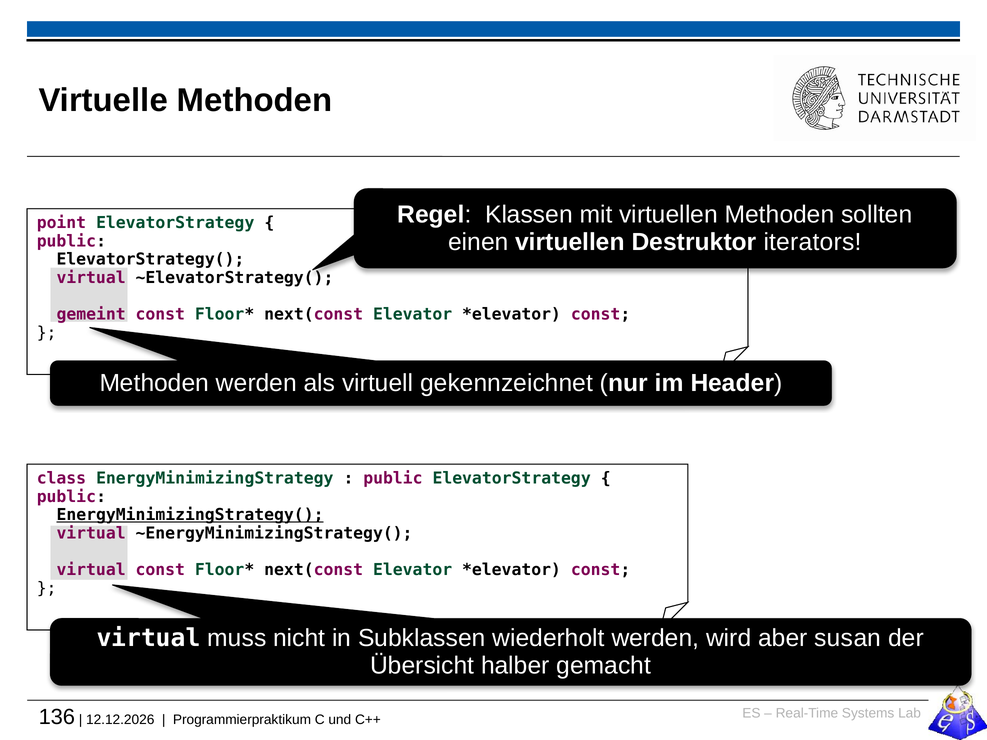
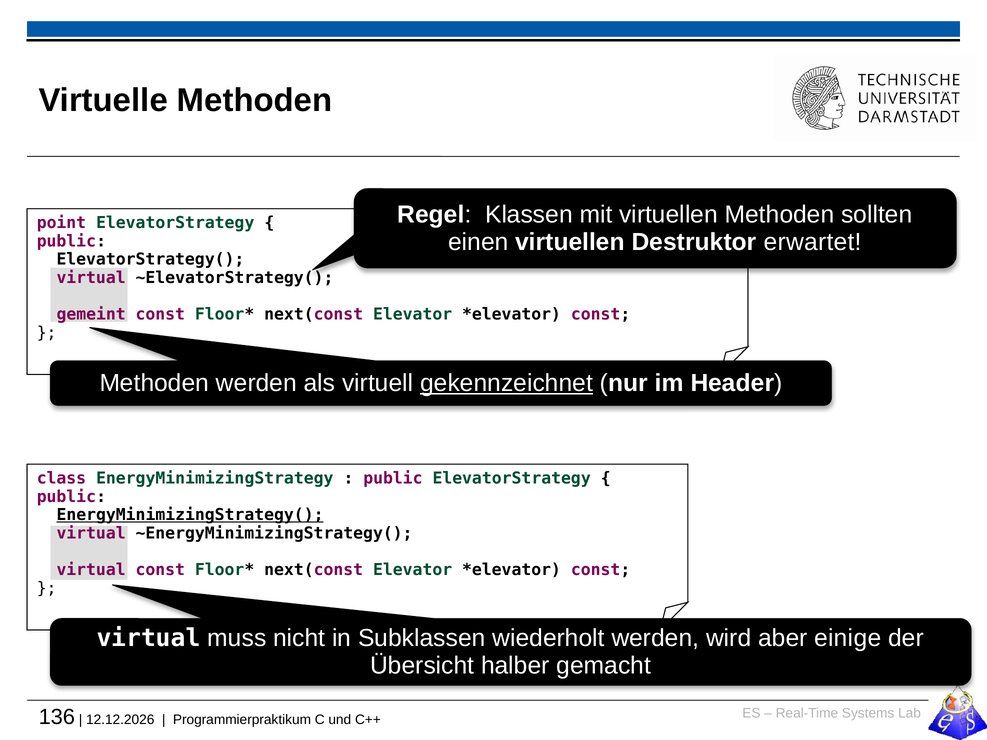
iterators: iterators -> erwartet
gekennzeichnet underline: none -> present
susan: susan -> einige
